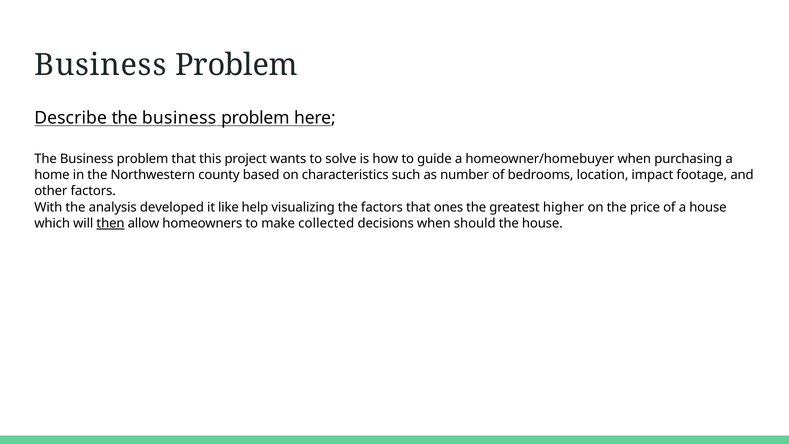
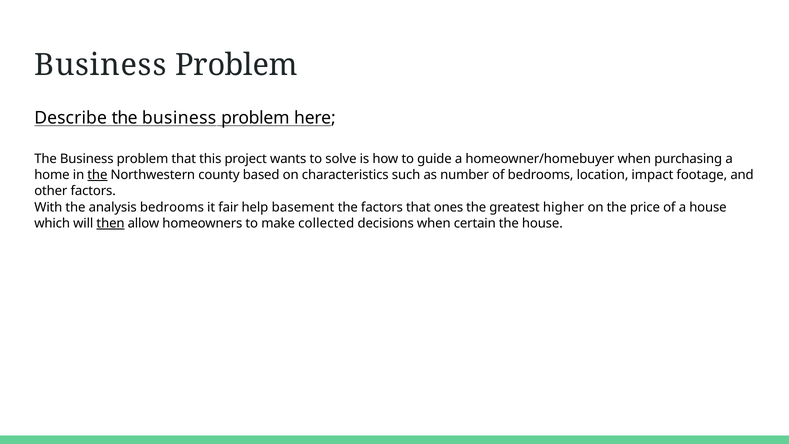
the at (97, 175) underline: none -> present
analysis developed: developed -> bedrooms
like: like -> fair
visualizing: visualizing -> basement
should: should -> certain
